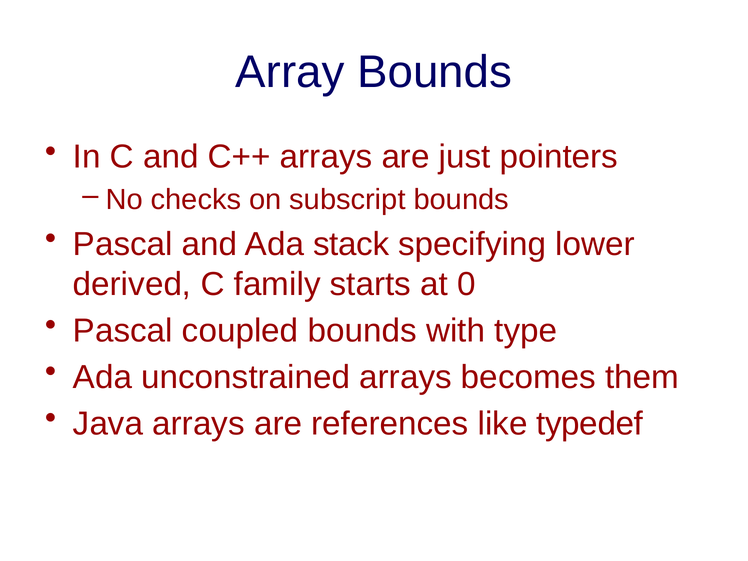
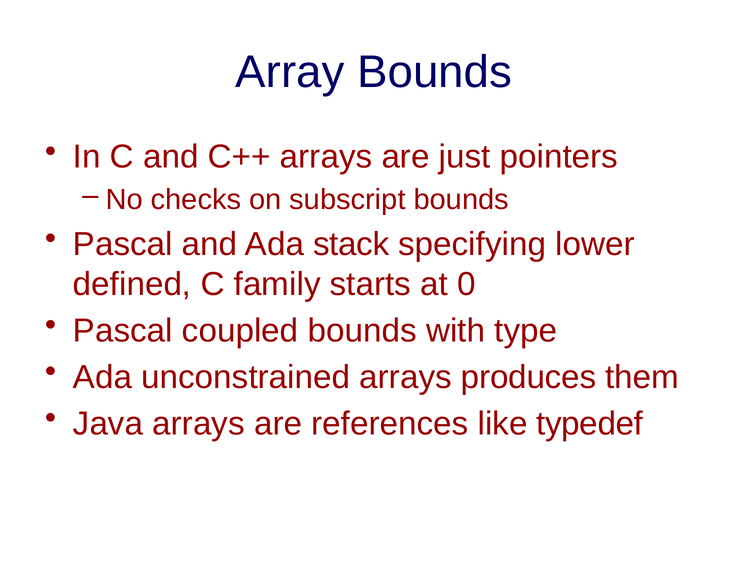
derived: derived -> defined
becomes: becomes -> produces
